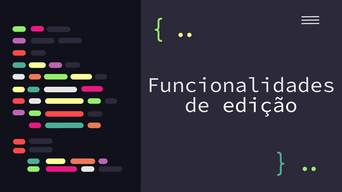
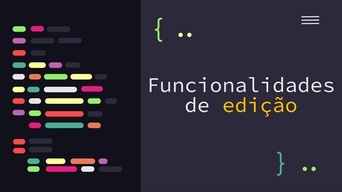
edição colour: white -> yellow
